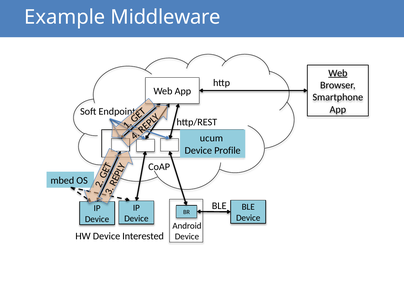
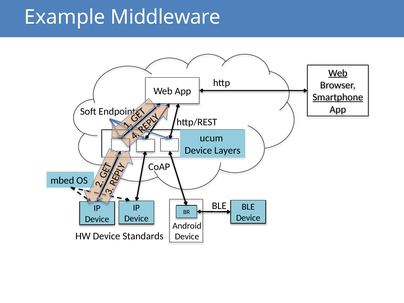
Smartphone underline: none -> present
Profile: Profile -> Layers
Interested: Interested -> Standards
